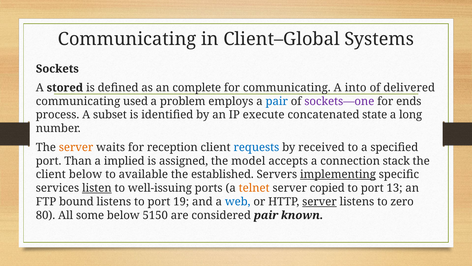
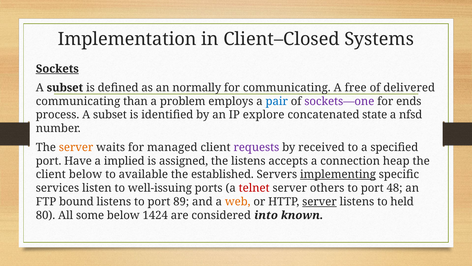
Communicating at (127, 39): Communicating -> Implementation
Client–Global: Client–Global -> Client–Closed
Sockets underline: none -> present
stored at (65, 88): stored -> subset
complete: complete -> normally
into: into -> free
used: used -> than
execute: execute -> explore
long: long -> nfsd
reception: reception -> managed
requests colour: blue -> purple
Than: Than -> Have
the model: model -> listens
stack: stack -> heap
listen underline: present -> none
telnet colour: orange -> red
copied: copied -> others
13: 13 -> 48
19: 19 -> 89
web colour: blue -> orange
zero: zero -> held
5150: 5150 -> 1424
considered pair: pair -> into
